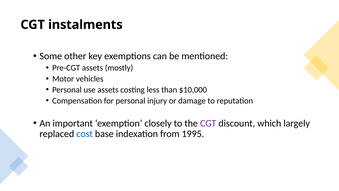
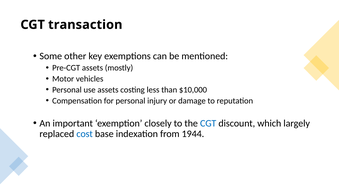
instalments: instalments -> transaction
CGT at (208, 123) colour: purple -> blue
1995: 1995 -> 1944
